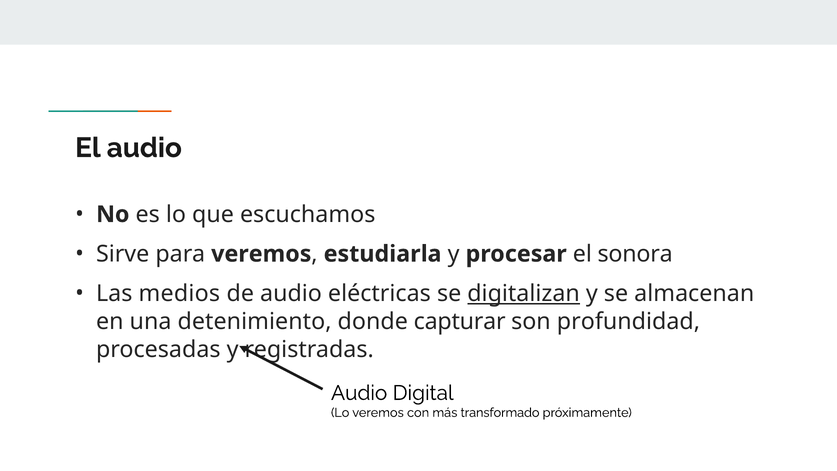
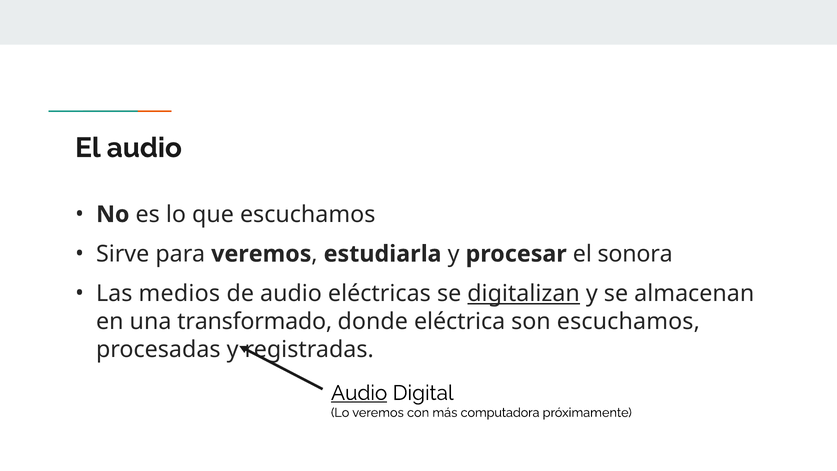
detenimiento: detenimiento -> transformado
capturar: capturar -> eléctrica
son profundidad: profundidad -> escuchamos
Audio at (359, 393) underline: none -> present
transformado: transformado -> computadora
